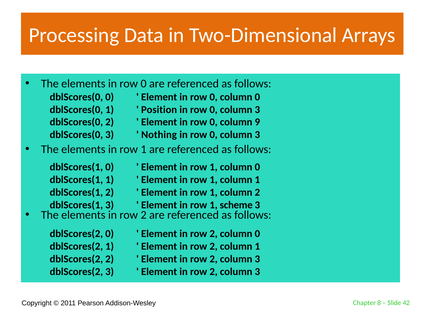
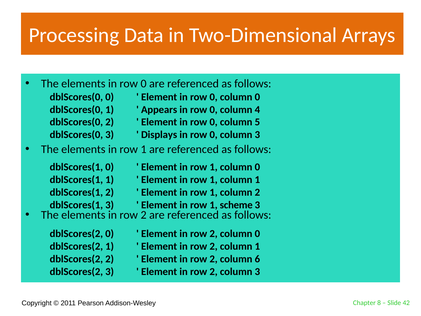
Position: Position -> Appears
3 at (257, 109): 3 -> 4
9: 9 -> 5
Nothing: Nothing -> Displays
3 at (257, 259): 3 -> 6
